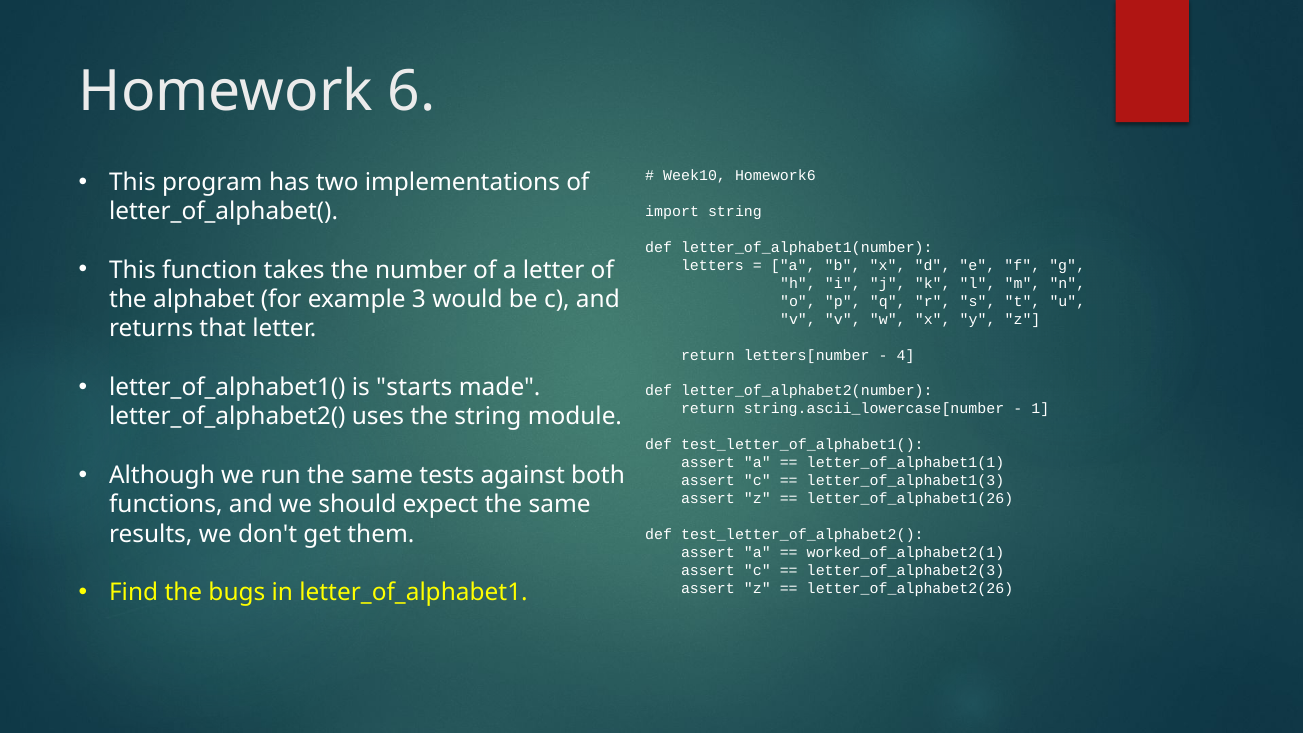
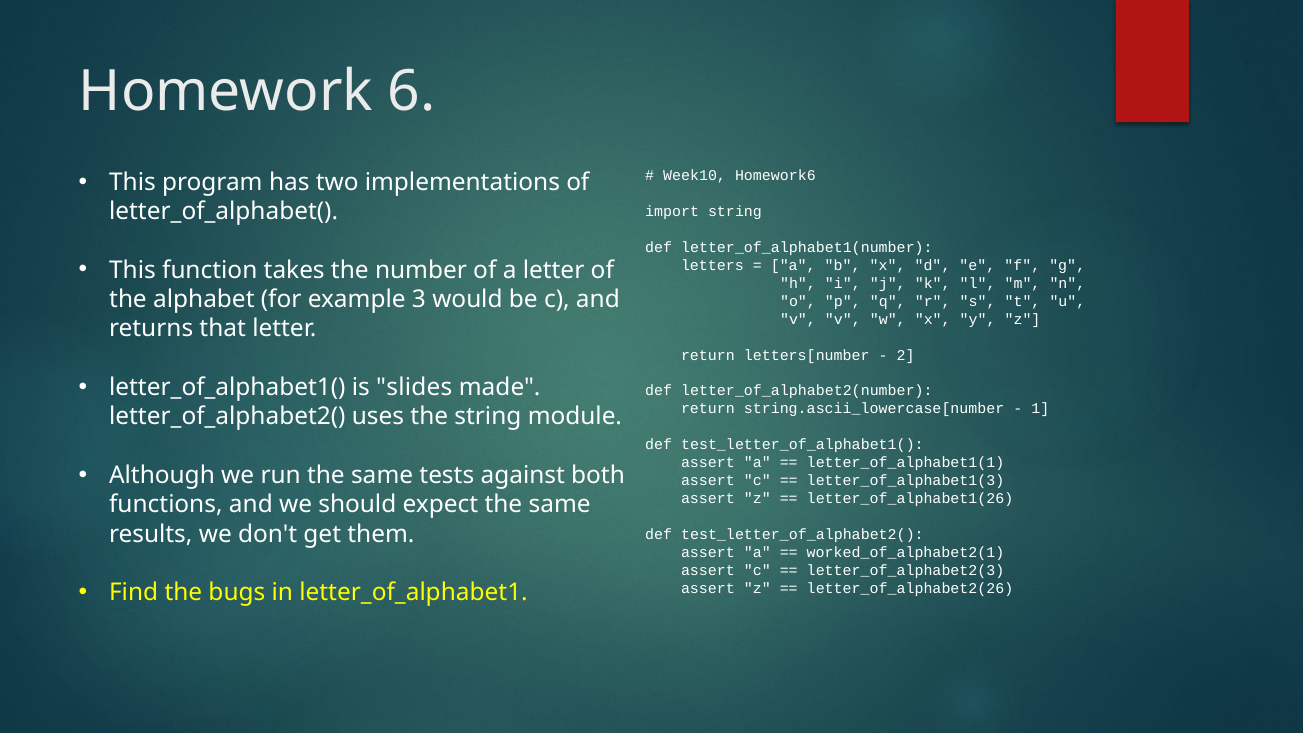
4: 4 -> 2
starts: starts -> slides
